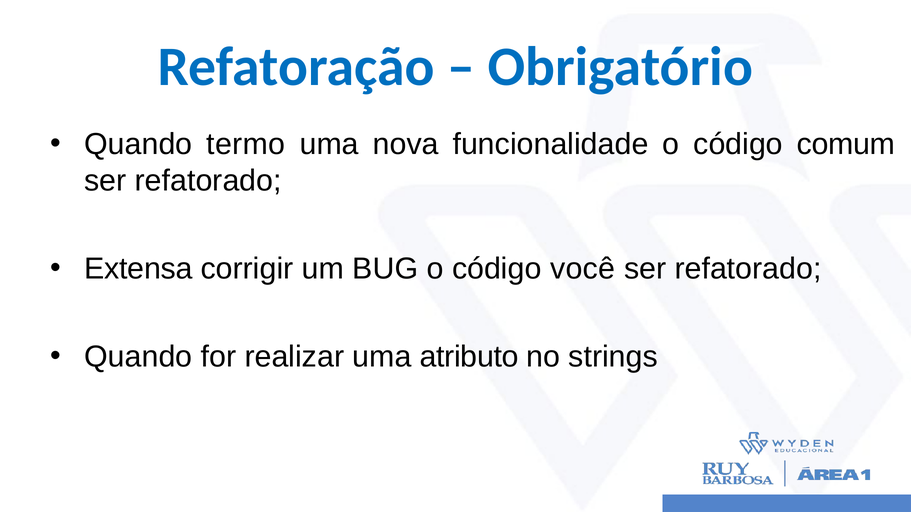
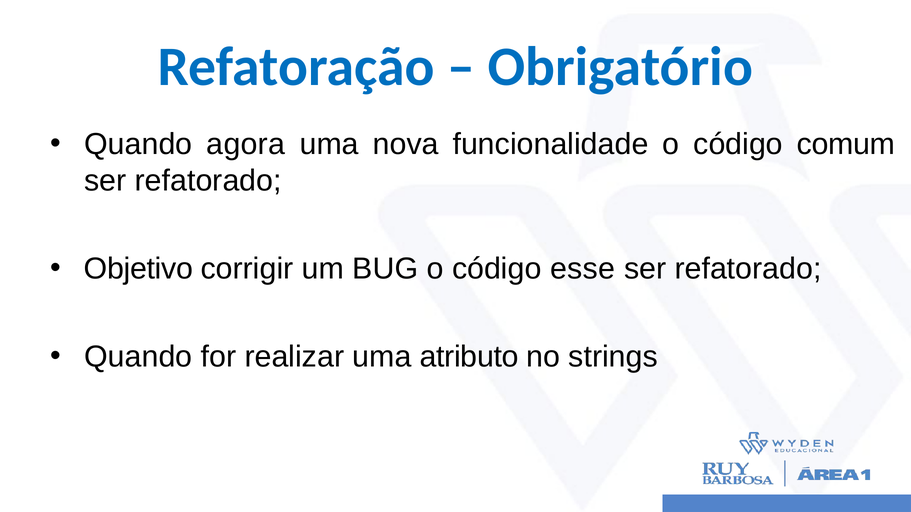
termo: termo -> agora
Extensa: Extensa -> Objetivo
você: você -> esse
